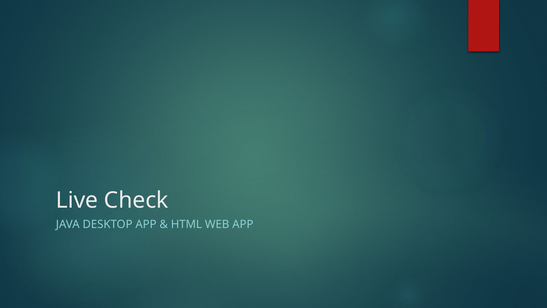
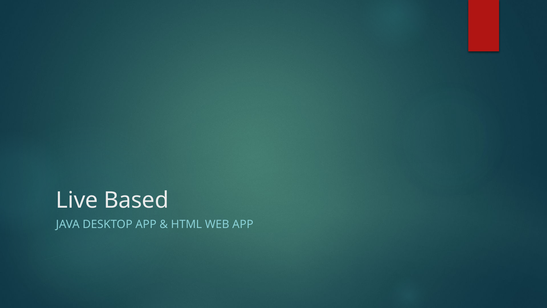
Check: Check -> Based
